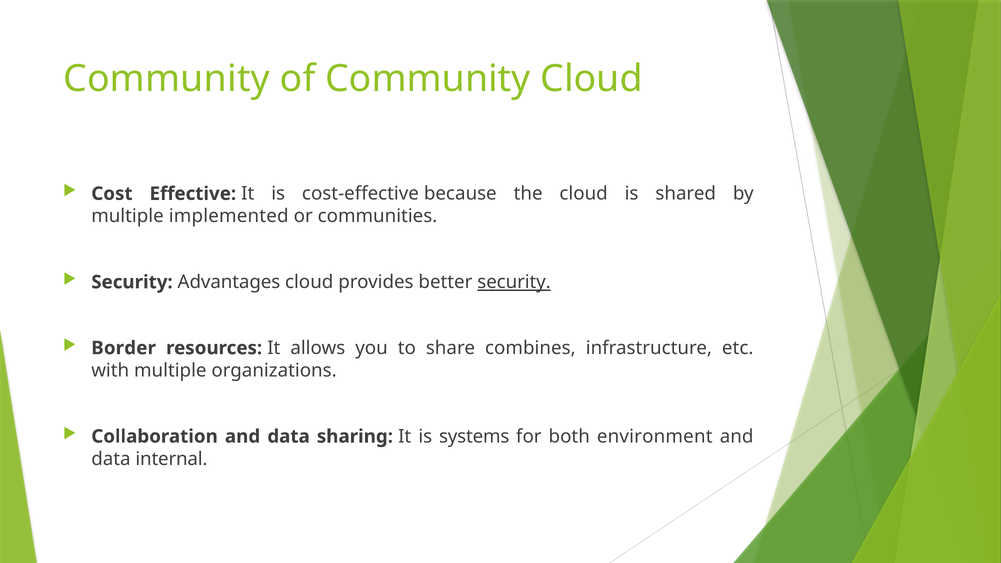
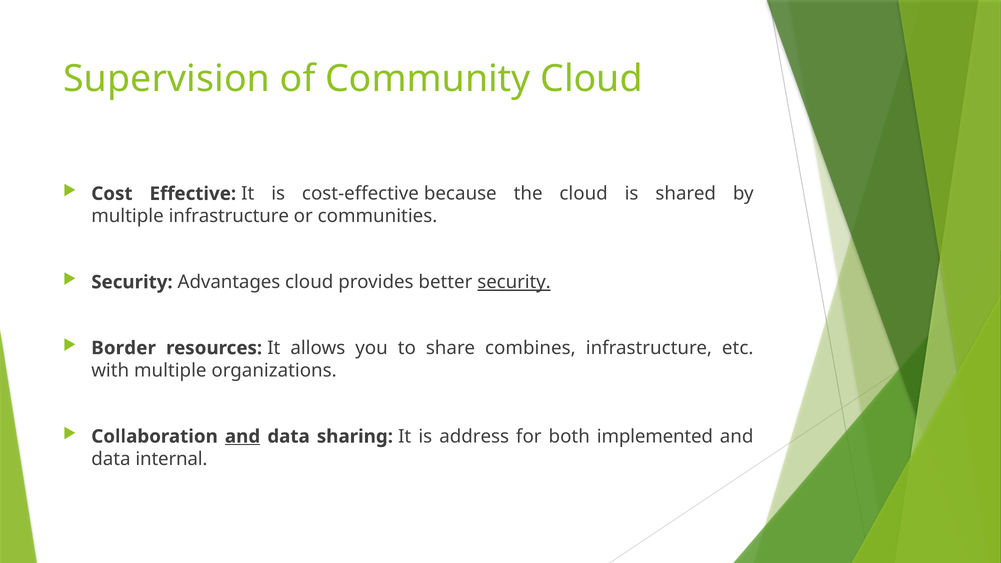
Community at (167, 79): Community -> Supervision
multiple implemented: implemented -> infrastructure
and at (243, 437) underline: none -> present
systems: systems -> address
environment: environment -> implemented
